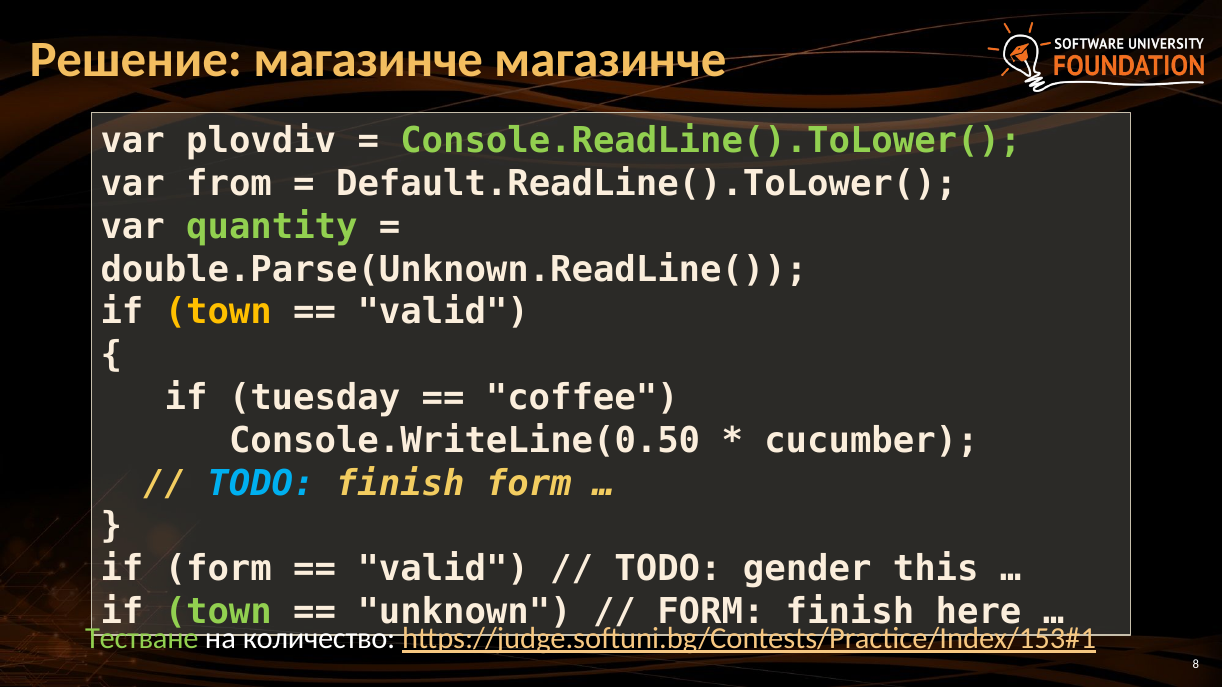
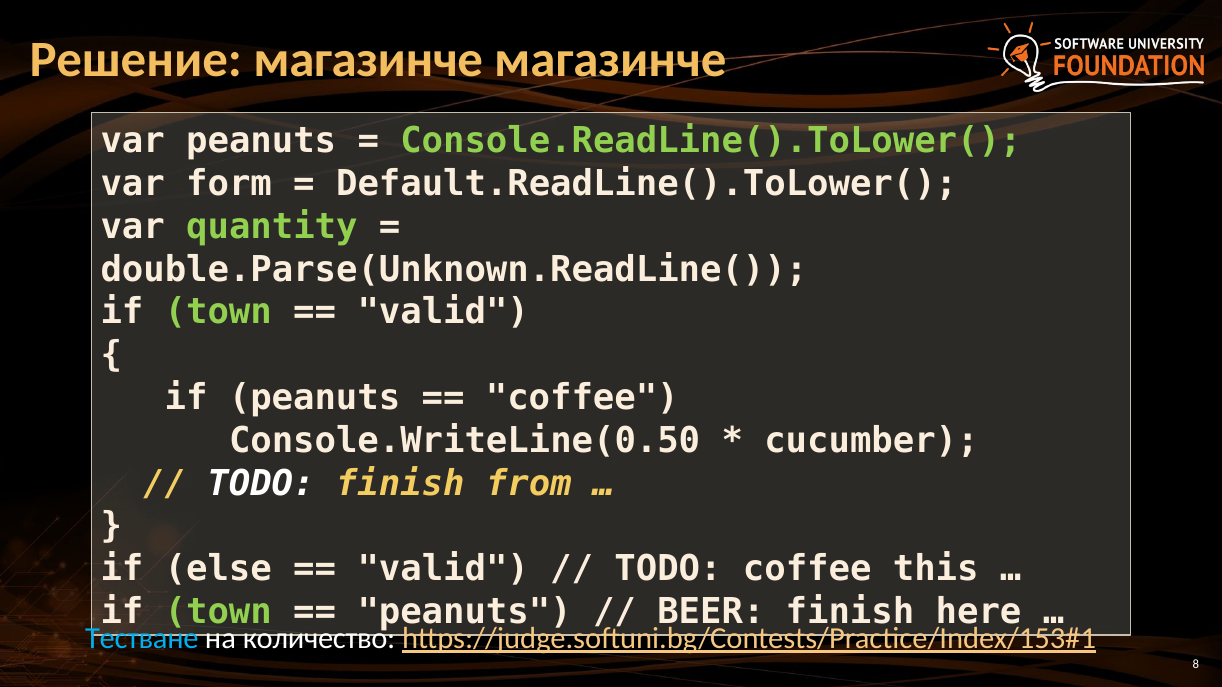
var plovdiv: plovdiv -> peanuts
from: from -> form
town at (218, 312) colour: yellow -> light green
if tuesday: tuesday -> peanuts
TODO at (261, 484) colour: light blue -> white
finish form: form -> from
if form: form -> else
TODO gender: gender -> coffee
unknown at (465, 612): unknown -> peanuts
FORM at (711, 612): FORM -> BEER
Тестване colour: light green -> light blue
